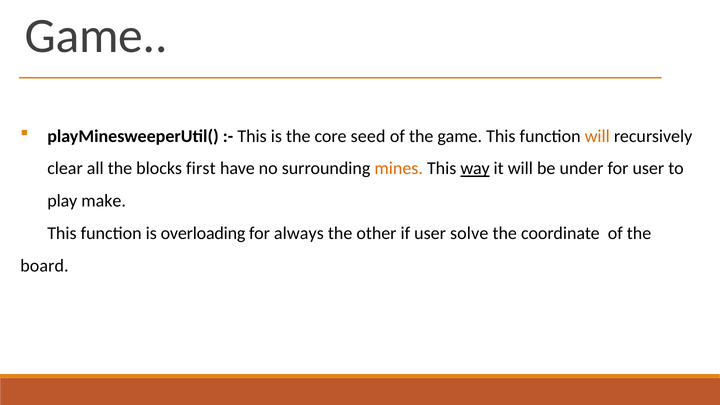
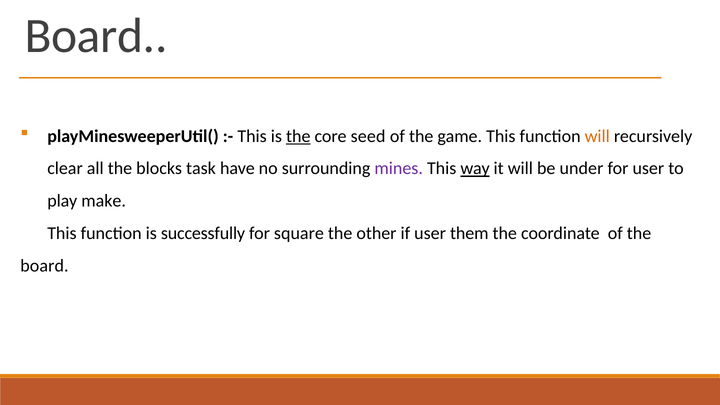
Game at (96, 36): Game -> Board
the at (298, 136) underline: none -> present
first: first -> task
mines colour: orange -> purple
overloading: overloading -> successfully
always: always -> square
solve: solve -> them
